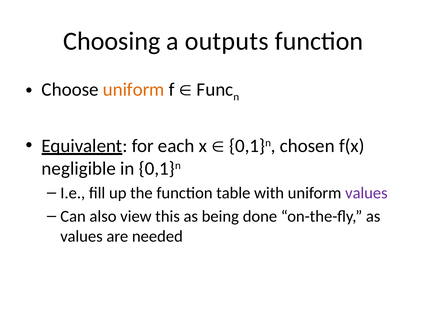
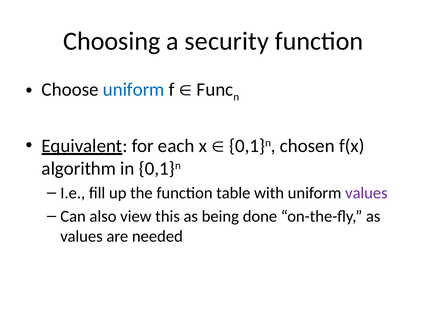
outputs: outputs -> security
uniform at (134, 90) colour: orange -> blue
negligible: negligible -> algorithm
